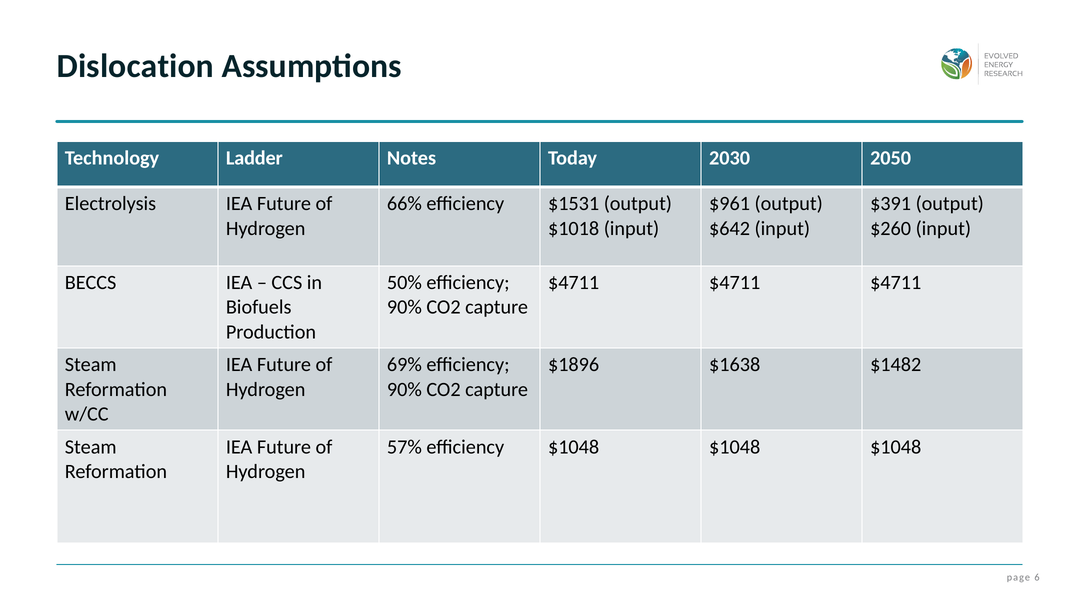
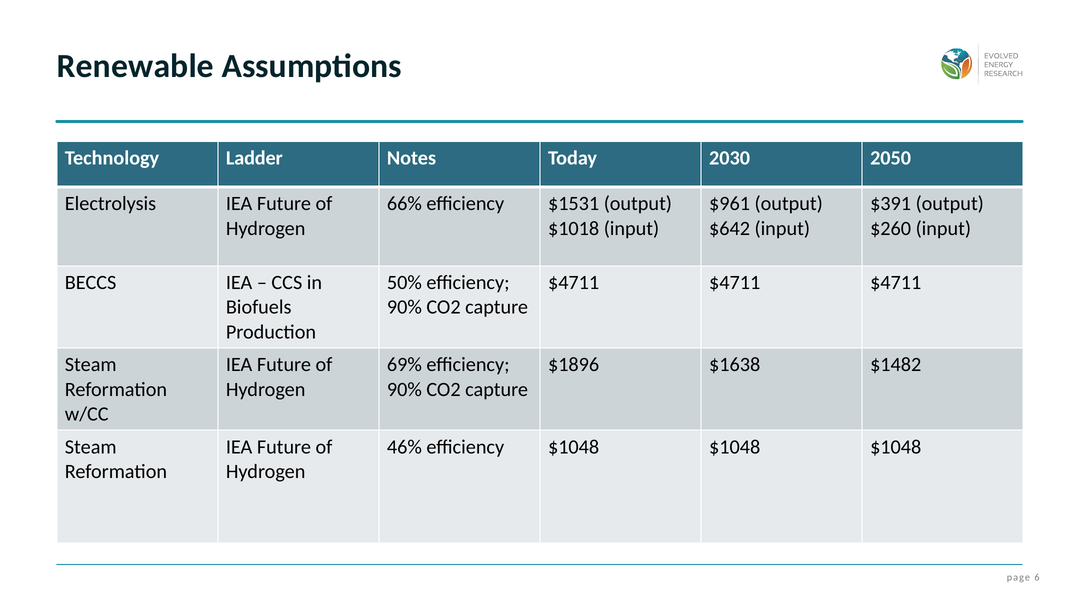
Dislocation: Dislocation -> Renewable
57%: 57% -> 46%
